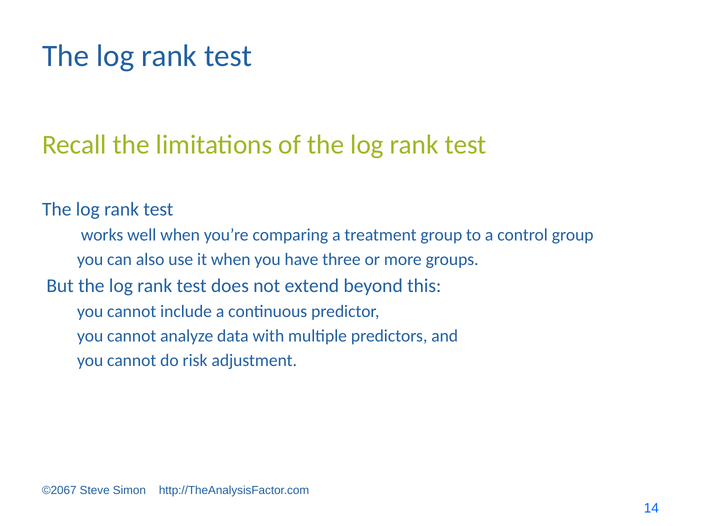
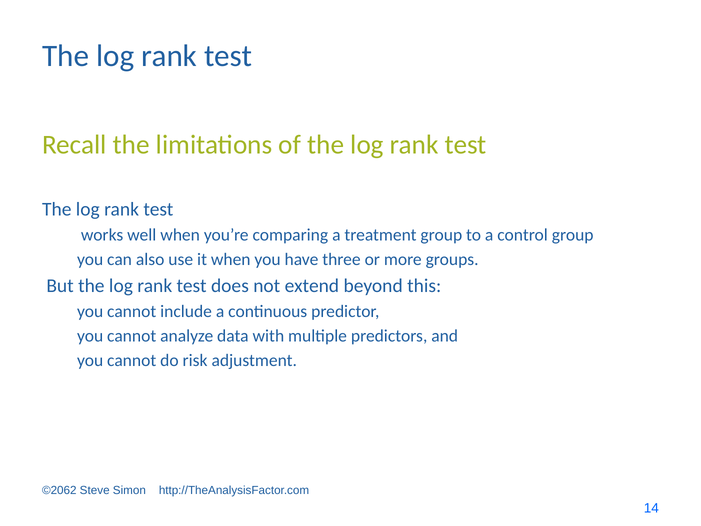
©2067: ©2067 -> ©2062
